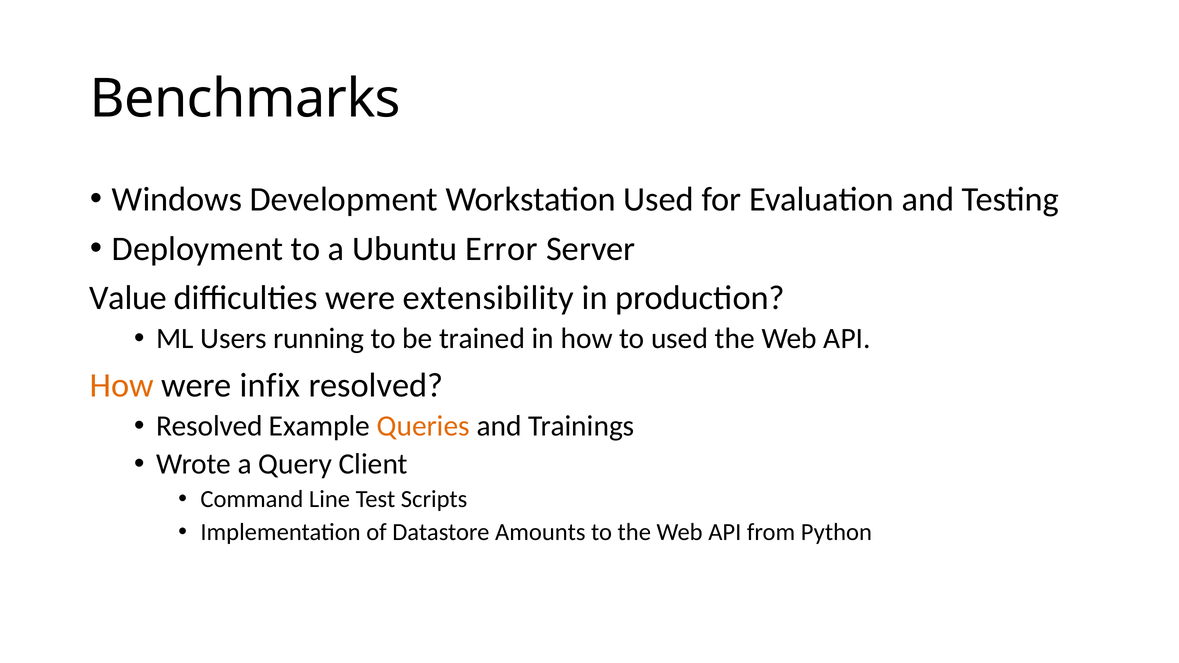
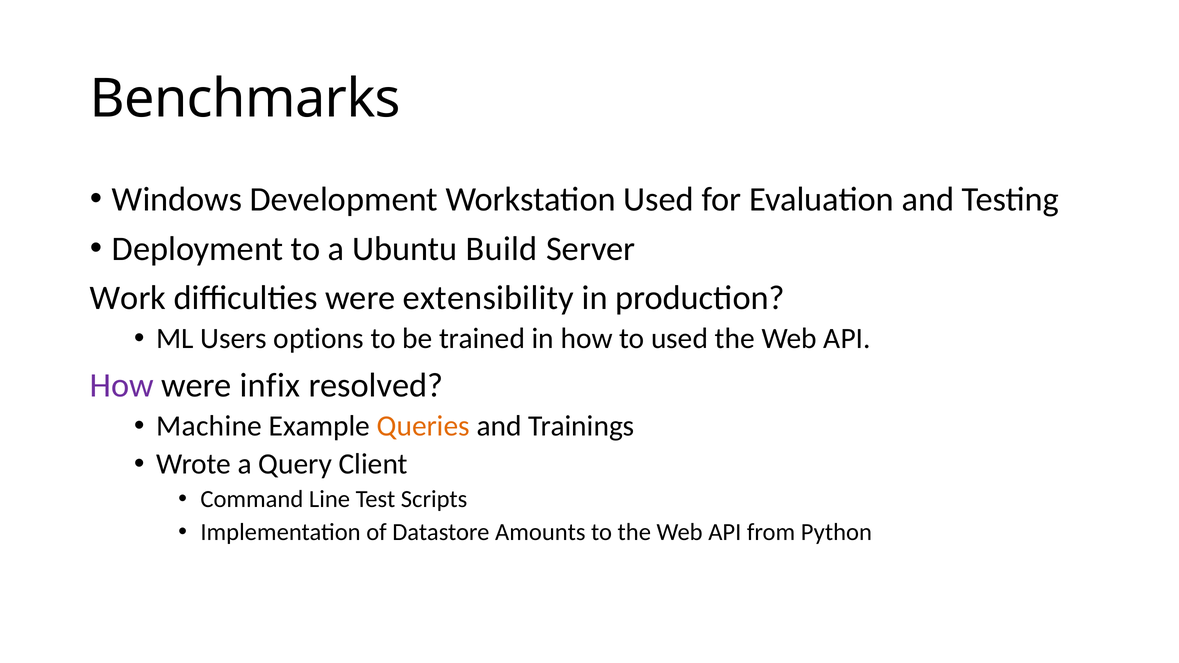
Error: Error -> Build
Value: Value -> Work
running: running -> options
How at (122, 386) colour: orange -> purple
Resolved at (209, 426): Resolved -> Machine
